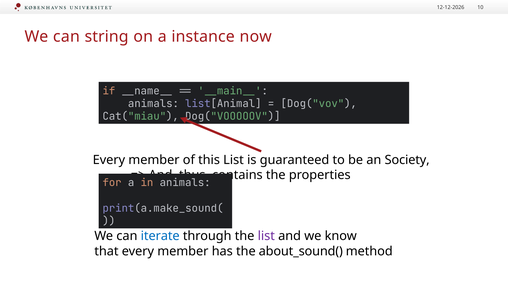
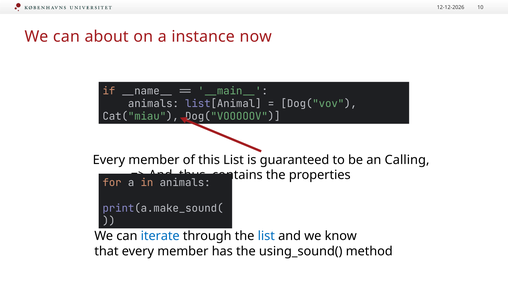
string: string -> about
Society: Society -> Calling
list at (266, 236) colour: purple -> blue
about_sound(: about_sound( -> using_sound(
